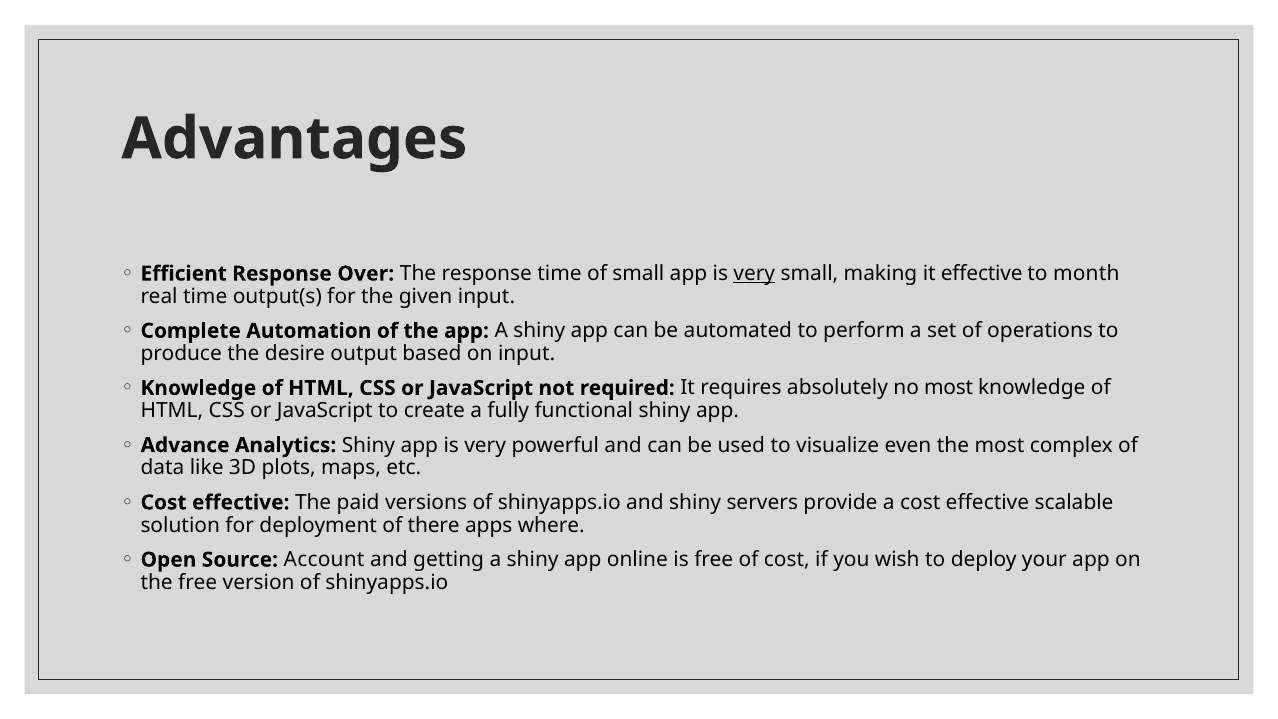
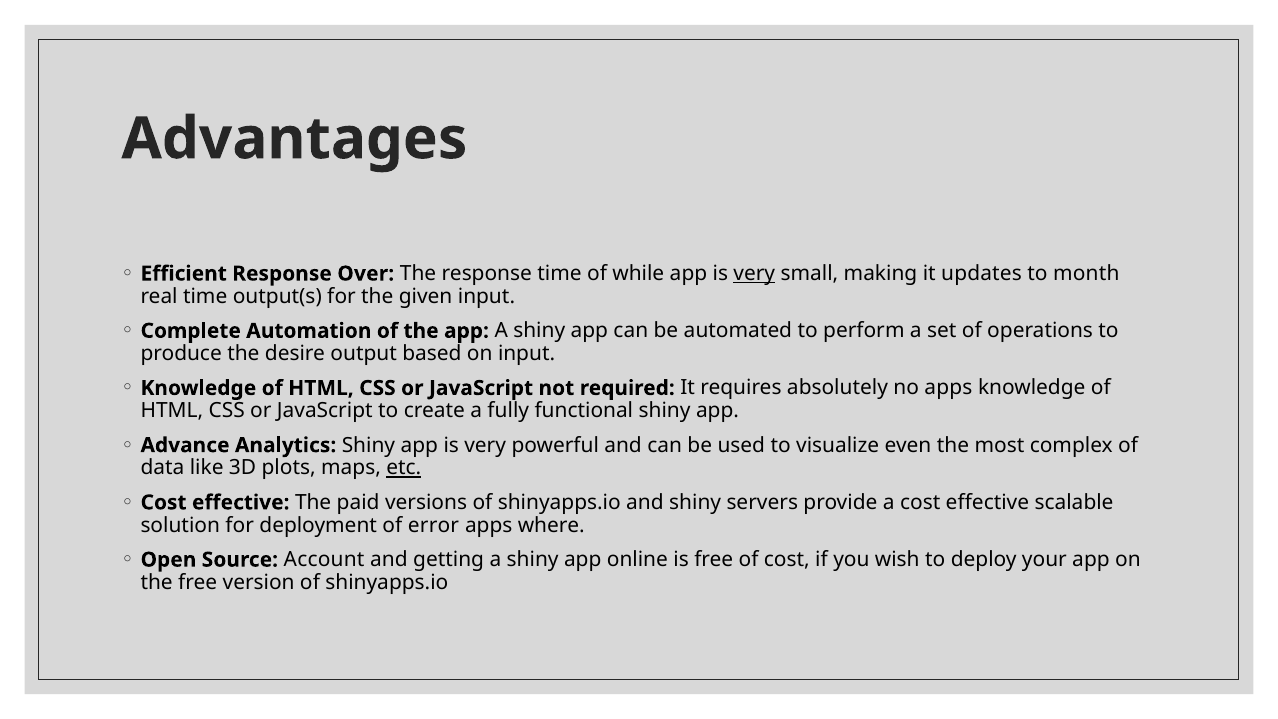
of small: small -> while
it effective: effective -> updates
no most: most -> apps
etc underline: none -> present
there: there -> error
